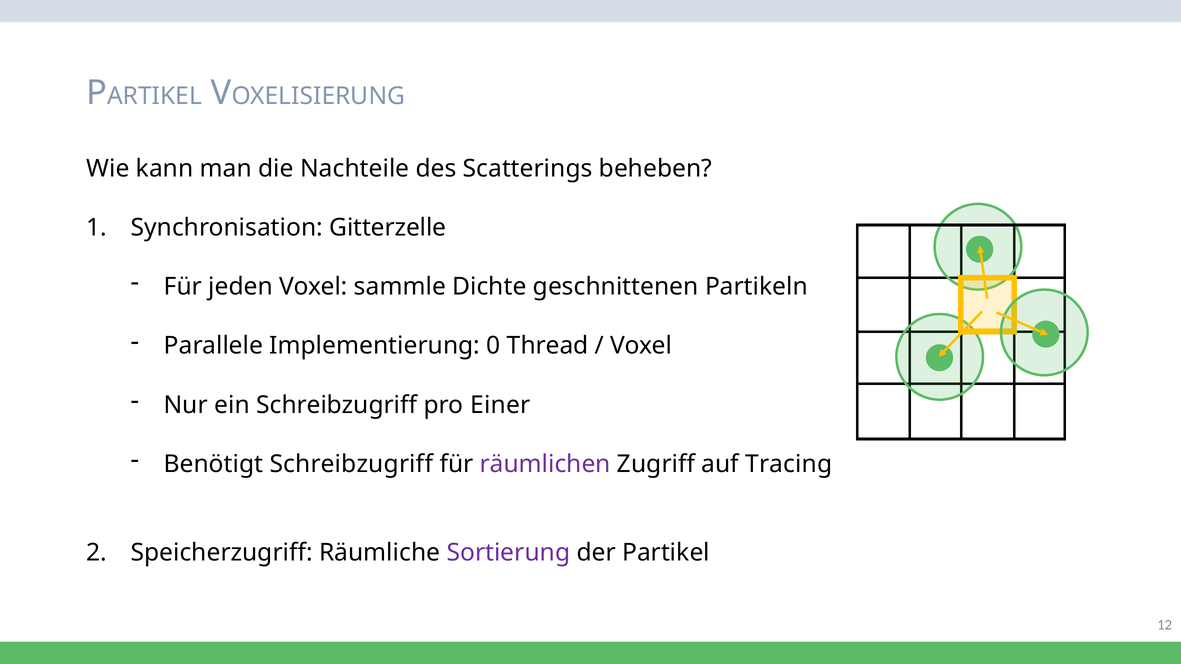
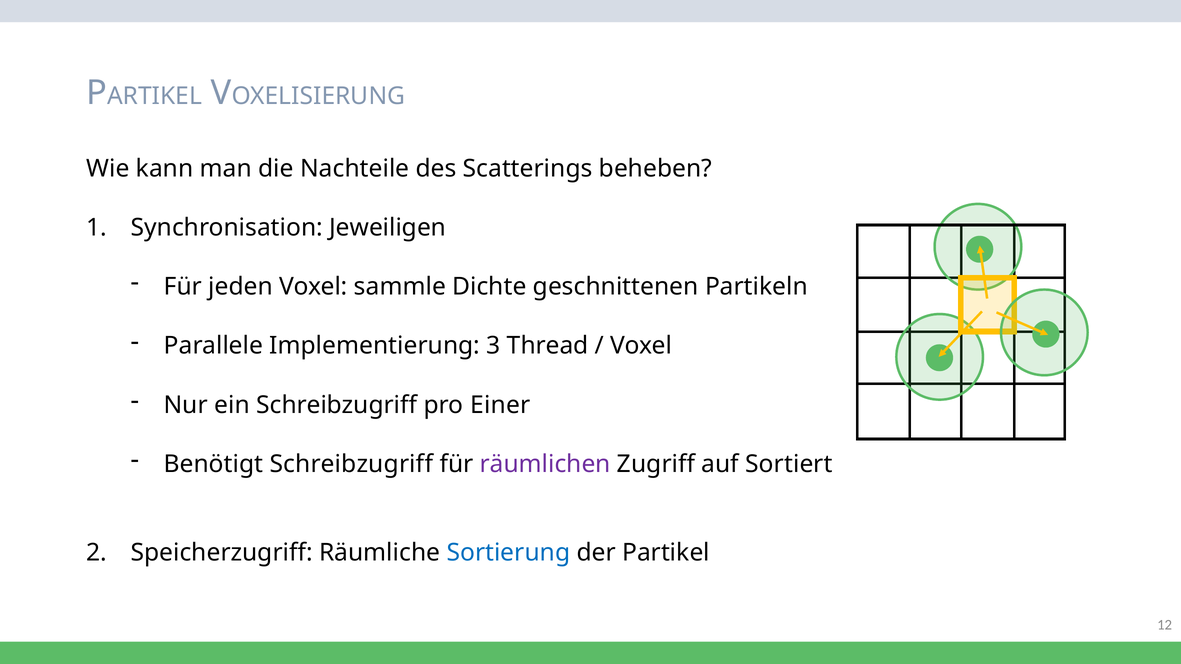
Gitterzelle: Gitterzelle -> Jeweiligen
0: 0 -> 3
Tracing: Tracing -> Sortiert
Sortierung colour: purple -> blue
